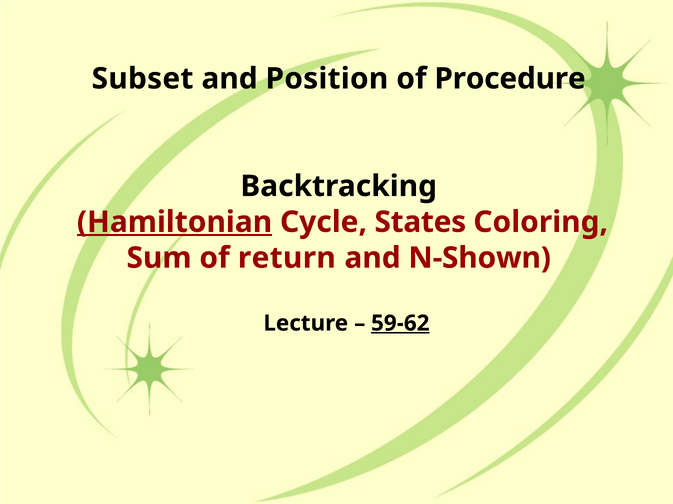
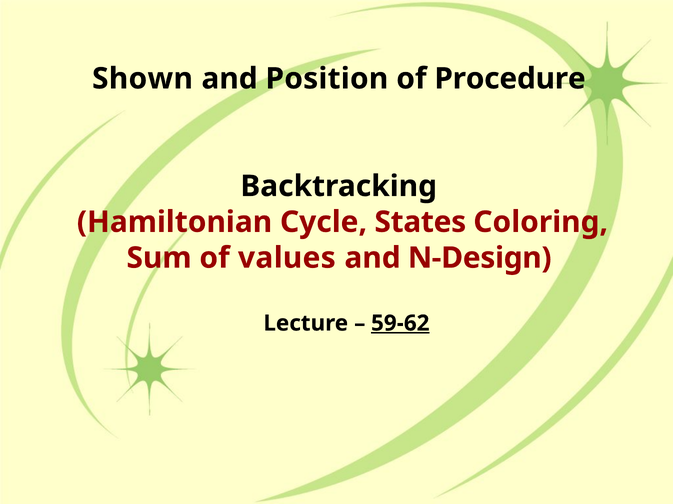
Subset: Subset -> Shown
Hamiltonian underline: present -> none
return: return -> values
N-Shown: N-Shown -> N-Design
